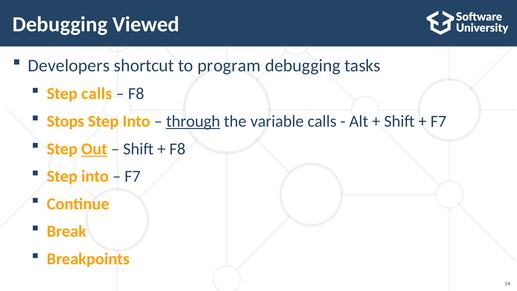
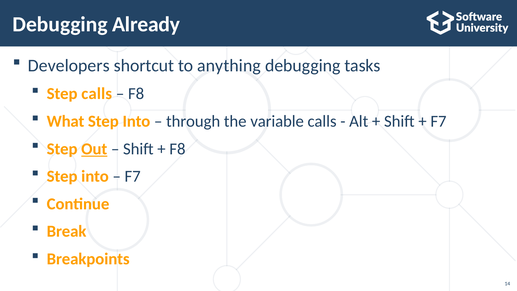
Viewed: Viewed -> Already
program: program -> anything
Stops: Stops -> What
through underline: present -> none
